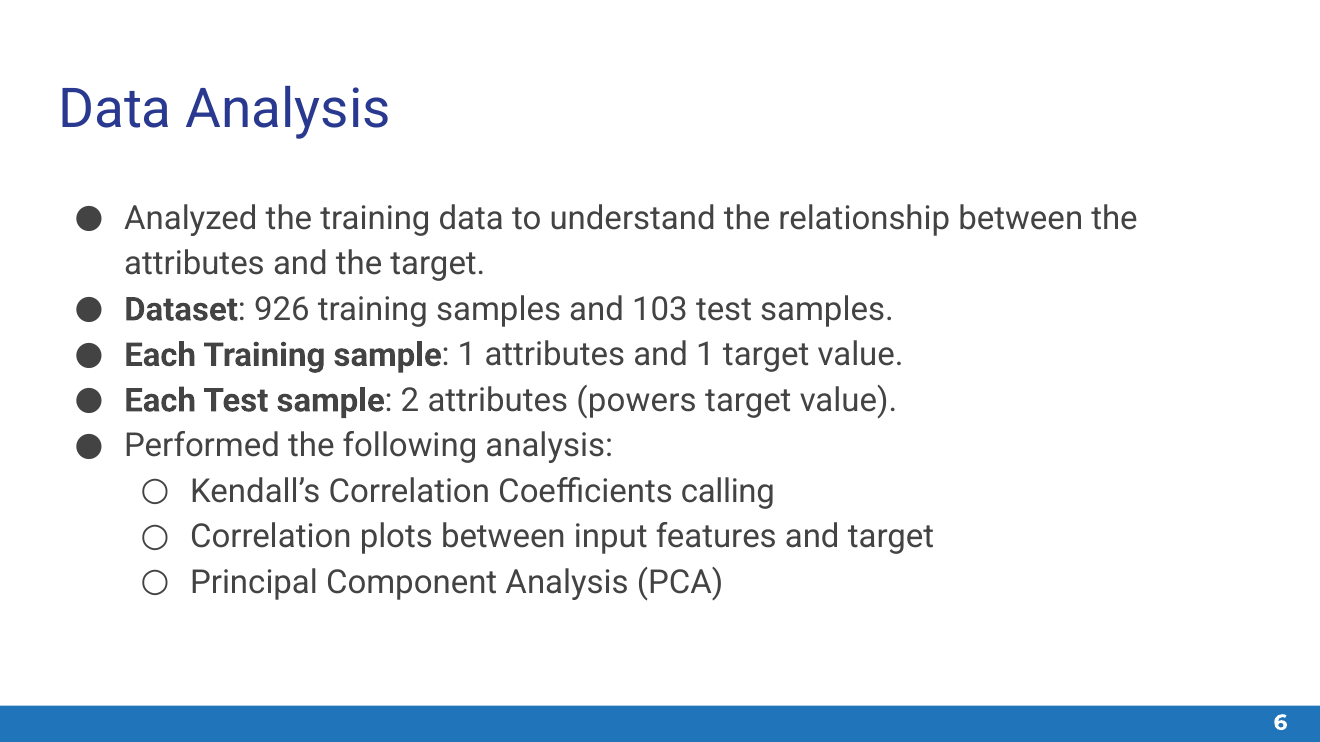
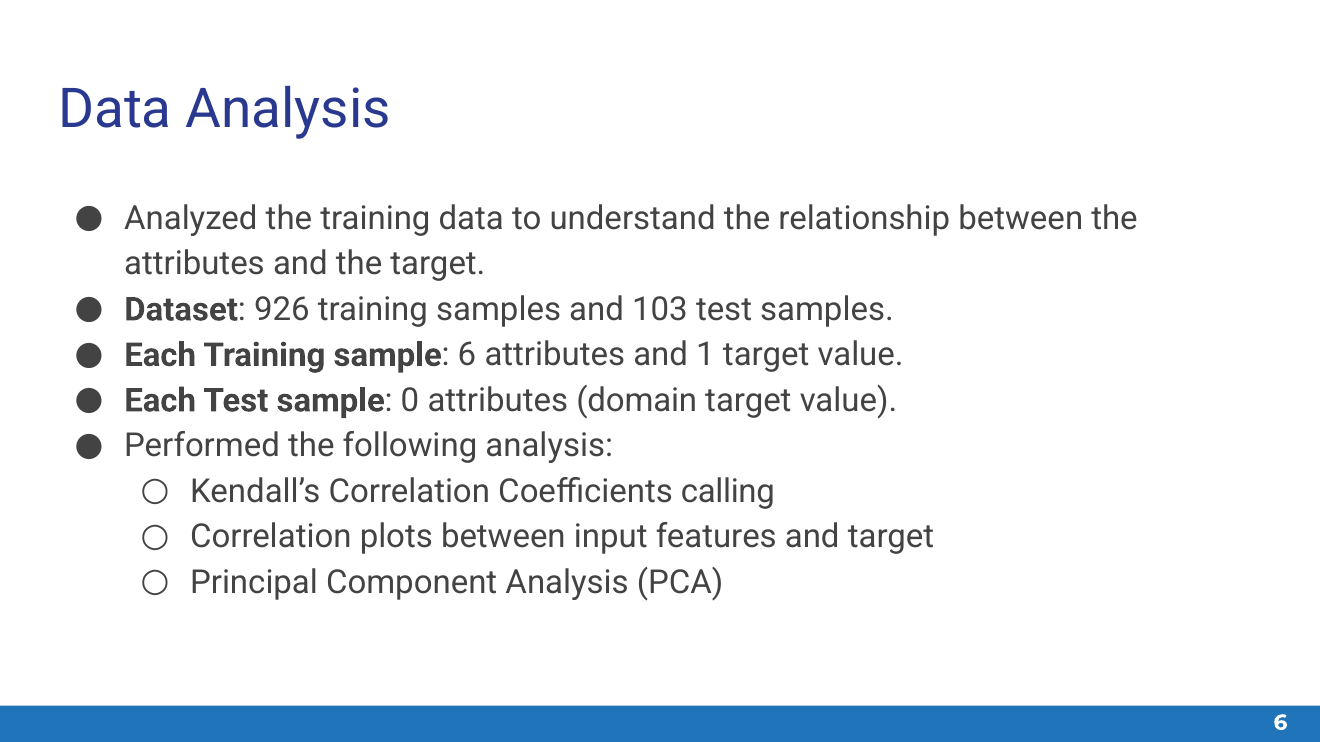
sample 1: 1 -> 6
2: 2 -> 0
powers: powers -> domain
